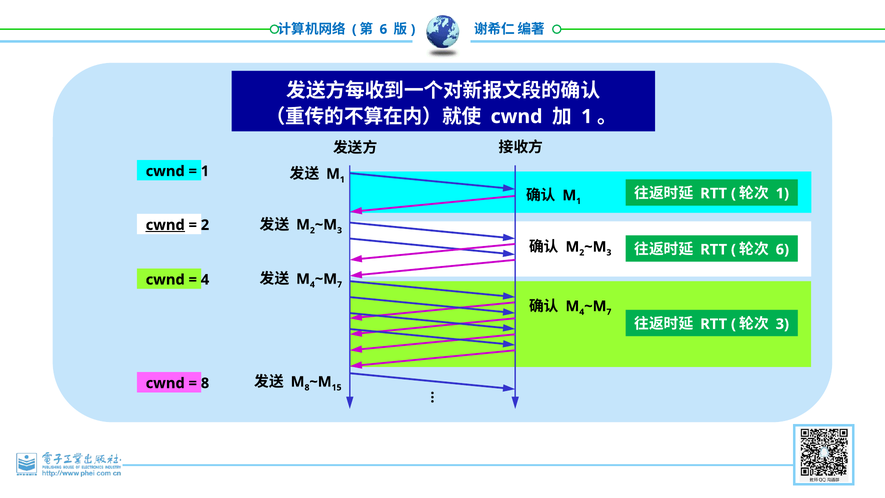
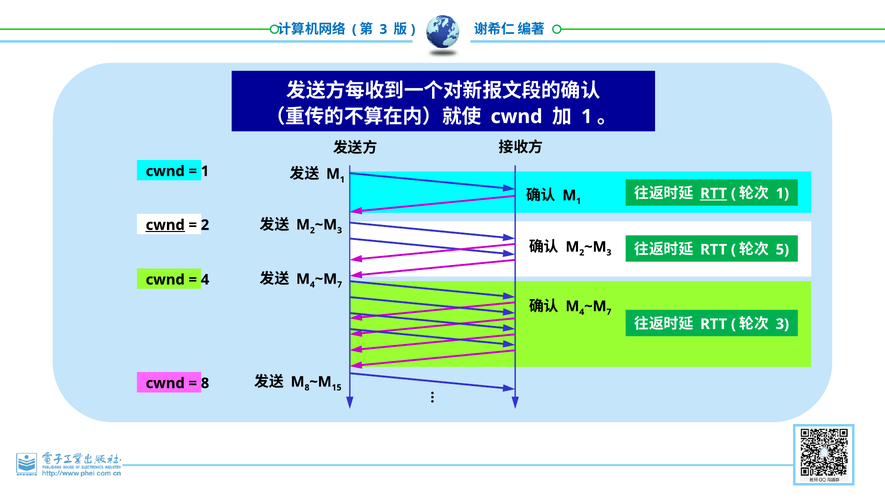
6 at (383, 29): 6 -> 3
RTT at (714, 193) underline: none -> present
6 at (782, 249): 6 -> 5
